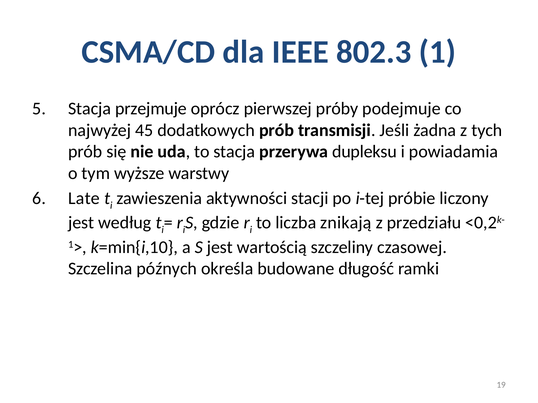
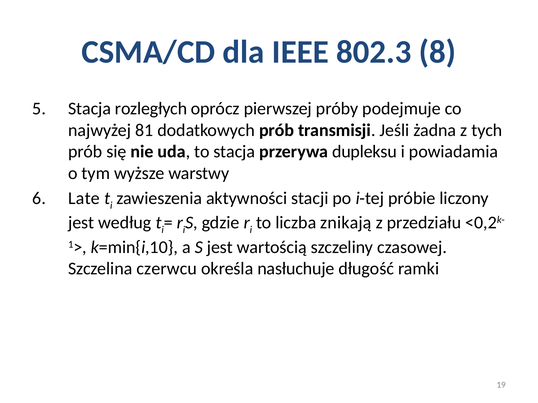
1: 1 -> 8
przejmuje: przejmuje -> rozległych
45: 45 -> 81
późnych: późnych -> czerwcu
budowane: budowane -> nasłuchuje
